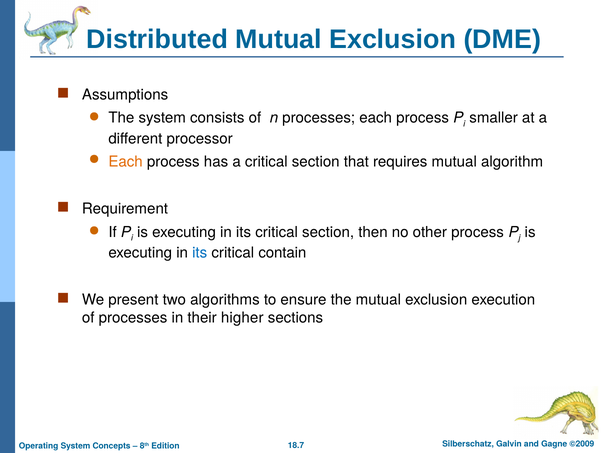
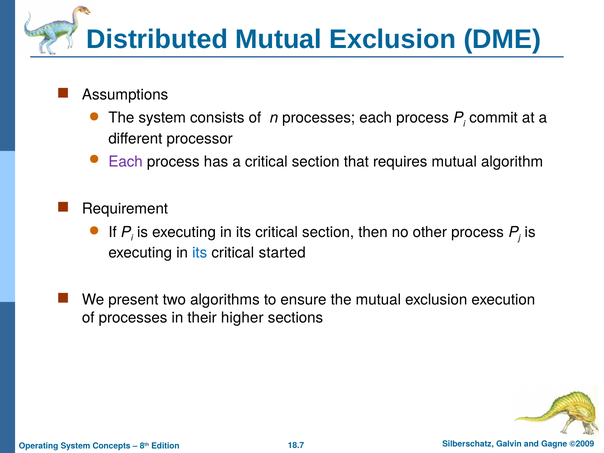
smaller: smaller -> commit
Each at (126, 162) colour: orange -> purple
contain: contain -> started
